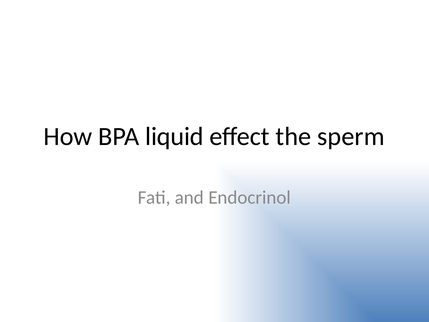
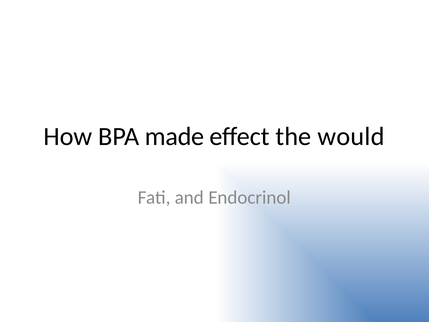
liquid: liquid -> made
sperm: sperm -> would
